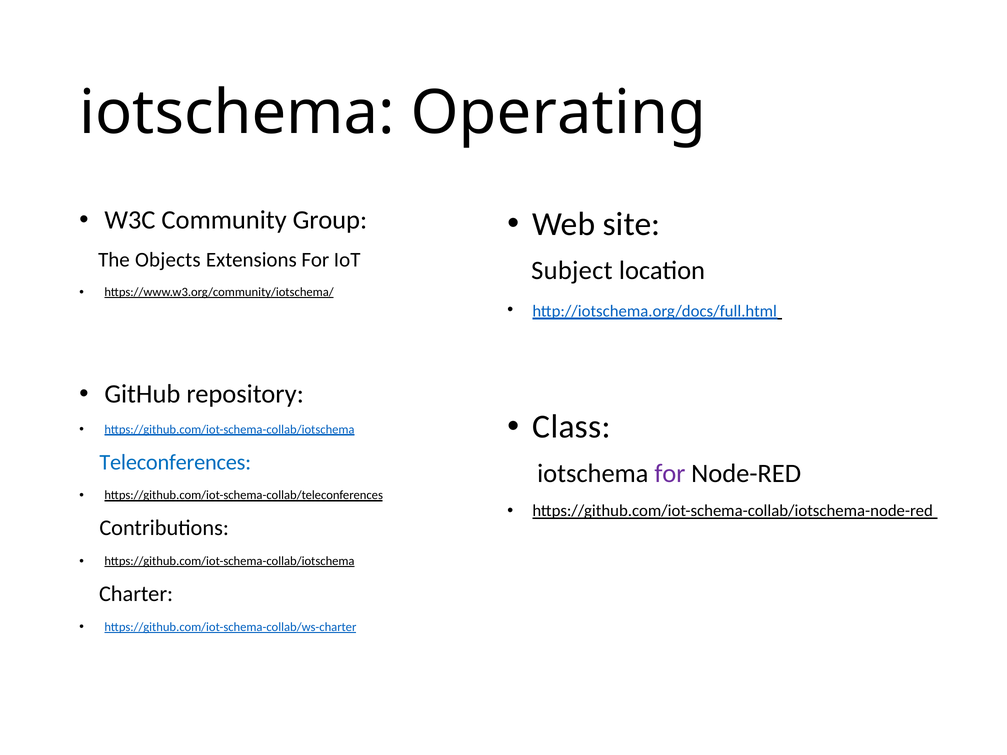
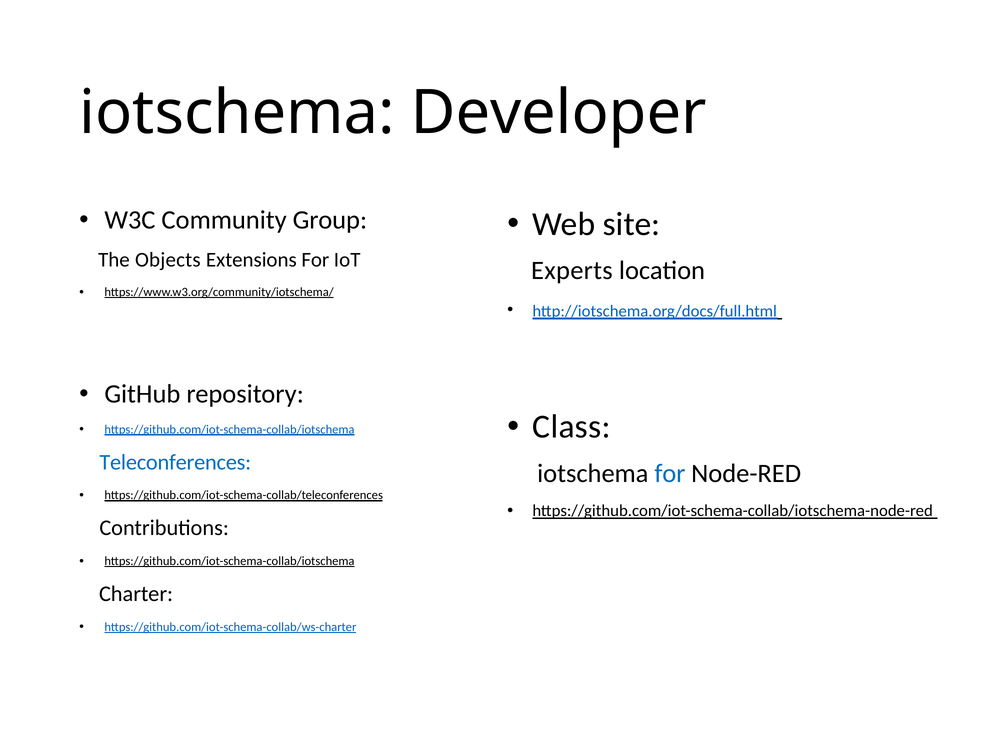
Operating: Operating -> Developer
Subject: Subject -> Experts
for at (670, 473) colour: purple -> blue
